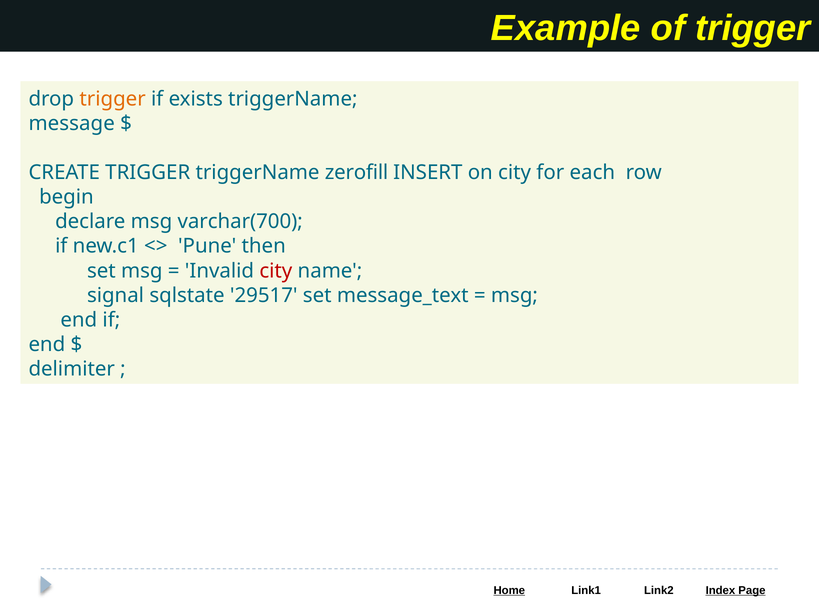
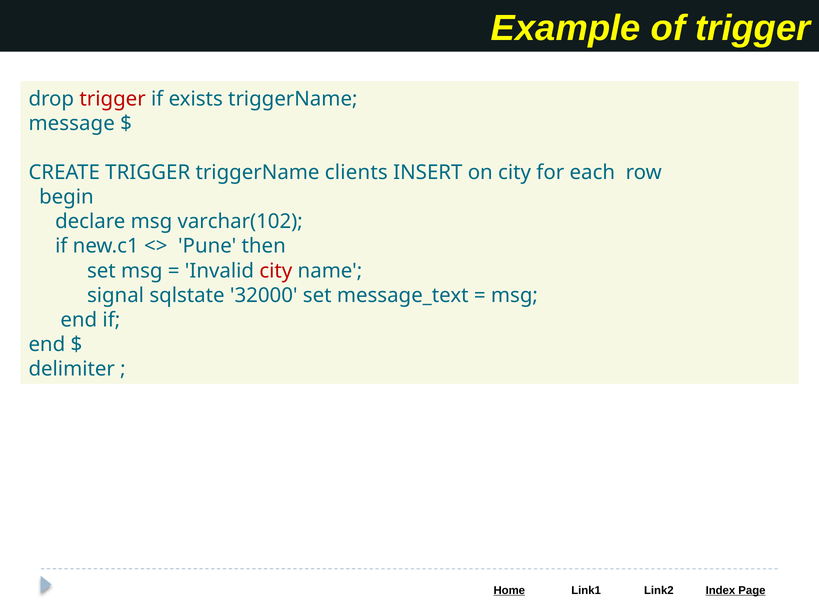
trigger at (113, 99) colour: orange -> red
zerofill: zerofill -> clients
varchar(700: varchar(700 -> varchar(102
29517: 29517 -> 32000
